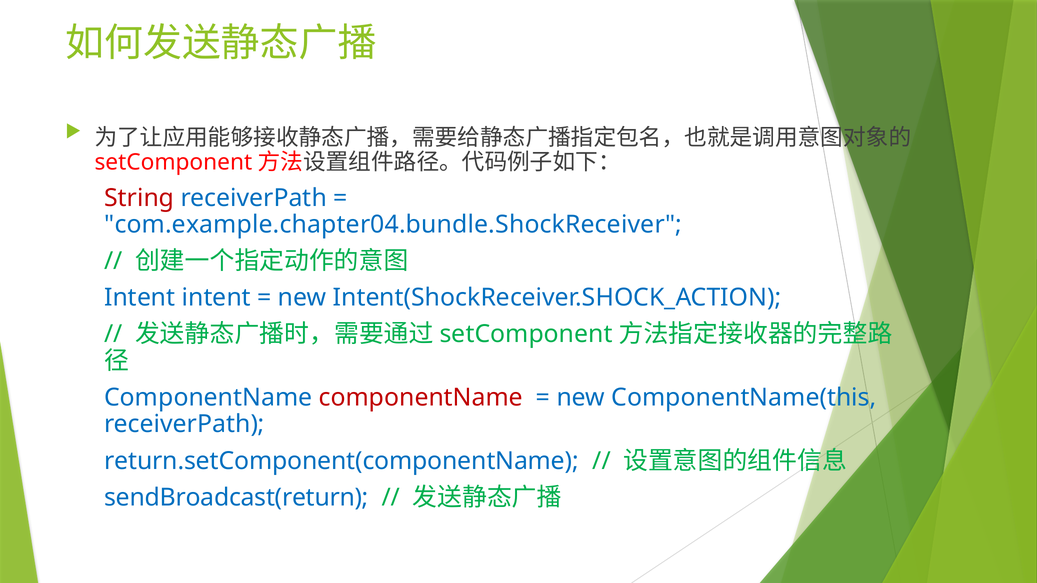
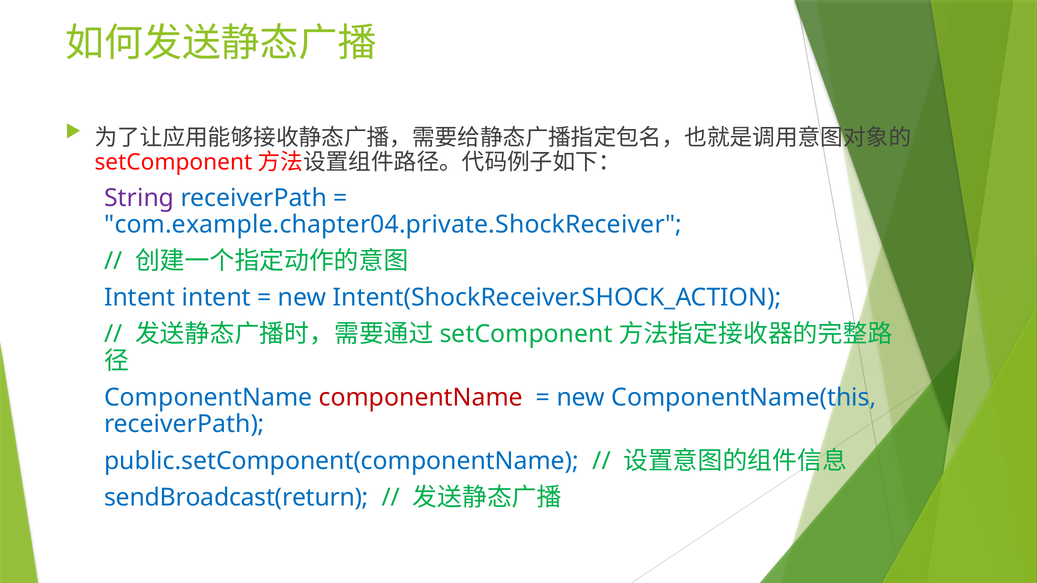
String colour: red -> purple
com.example.chapter04.bundle.ShockReceiver: com.example.chapter04.bundle.ShockReceiver -> com.example.chapter04.private.ShockReceiver
return.setComponent(componentName: return.setComponent(componentName -> public.setComponent(componentName
